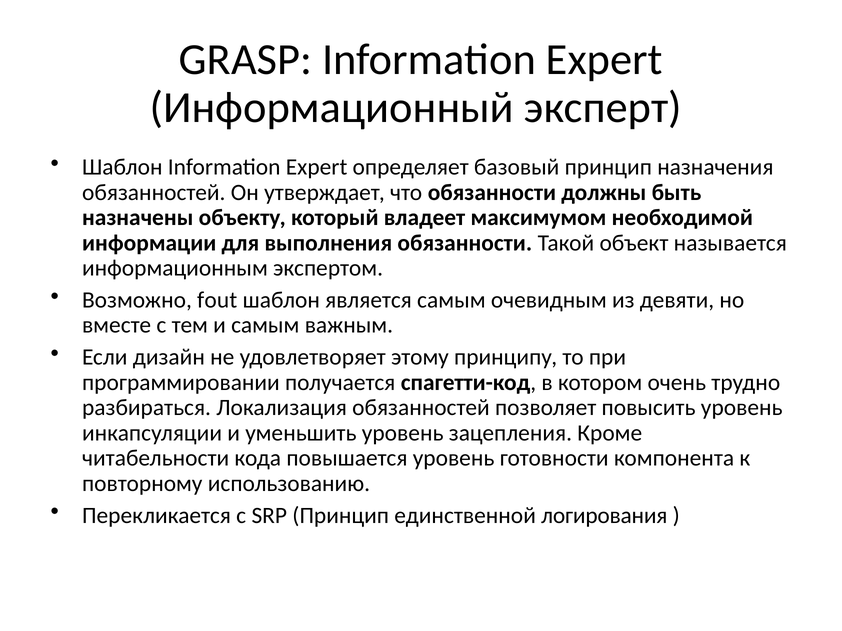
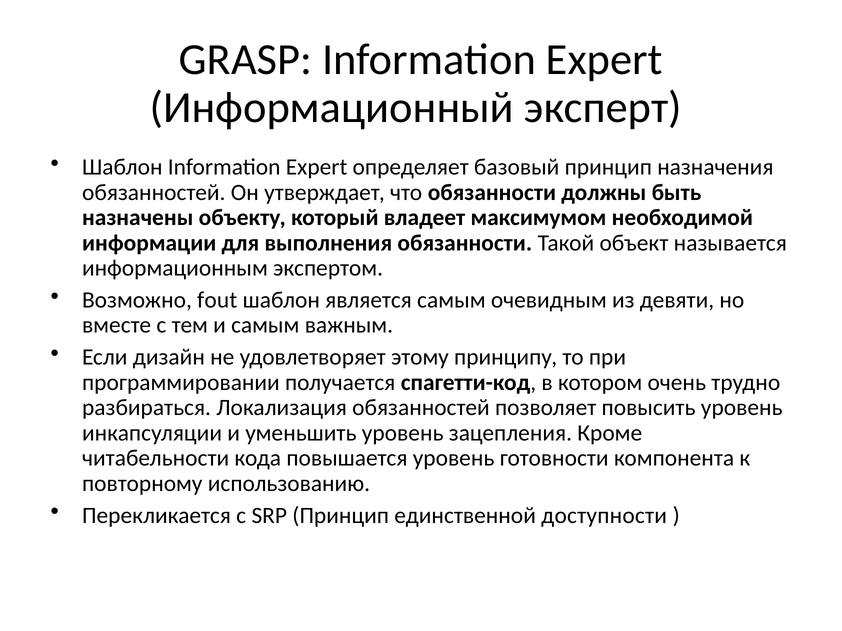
логирования: логирования -> доступности
